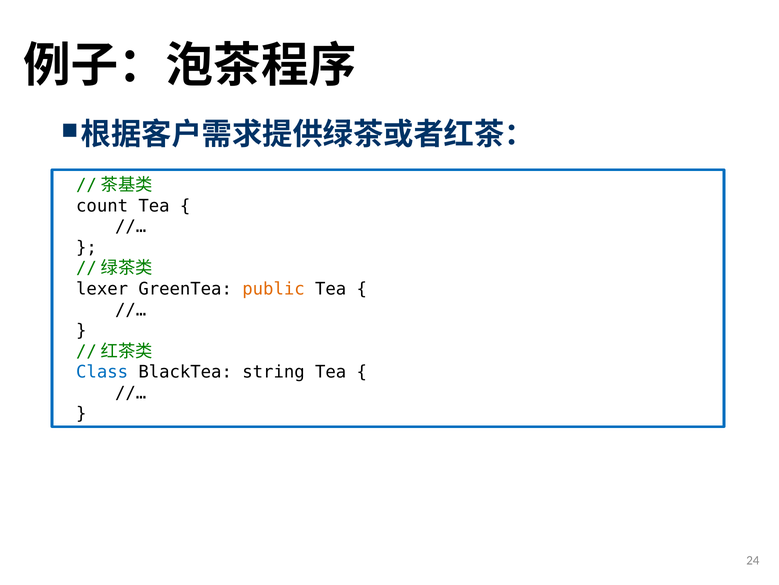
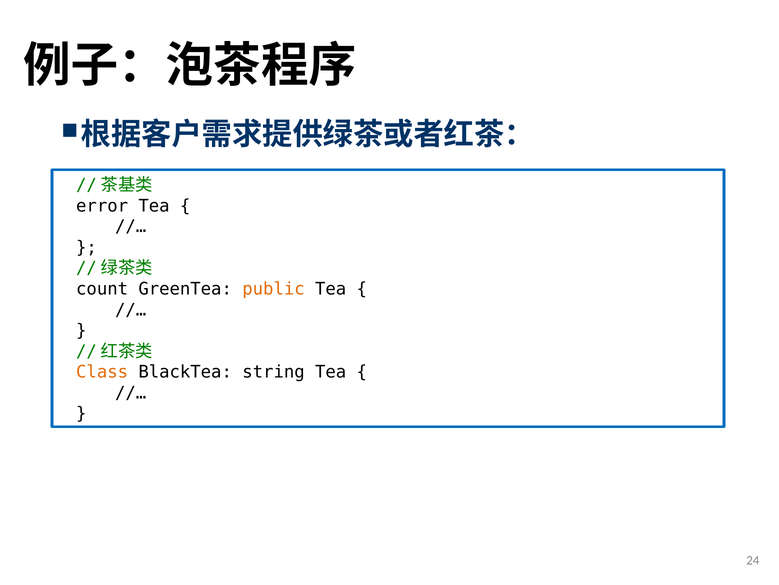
count: count -> error
lexer: lexer -> count
Class colour: blue -> orange
